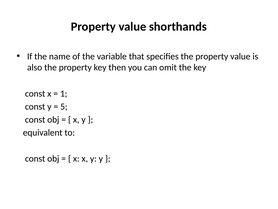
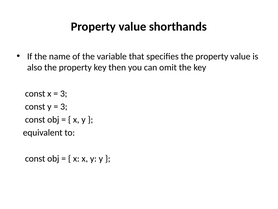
1 at (64, 93): 1 -> 3
5 at (64, 106): 5 -> 3
